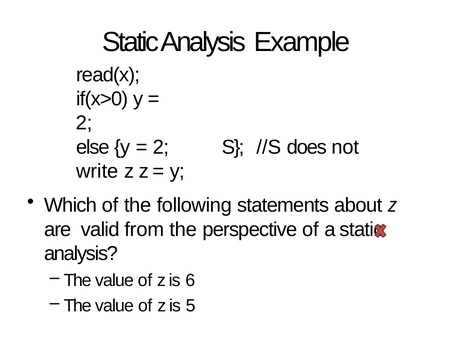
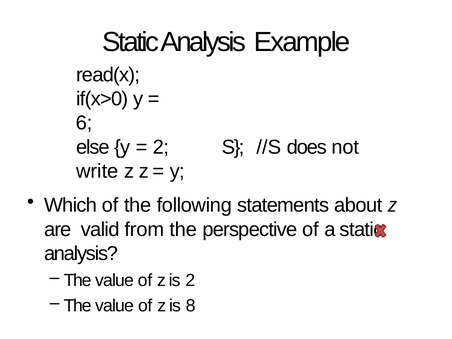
2 at (84, 123): 2 -> 6
is 6: 6 -> 2
5: 5 -> 8
